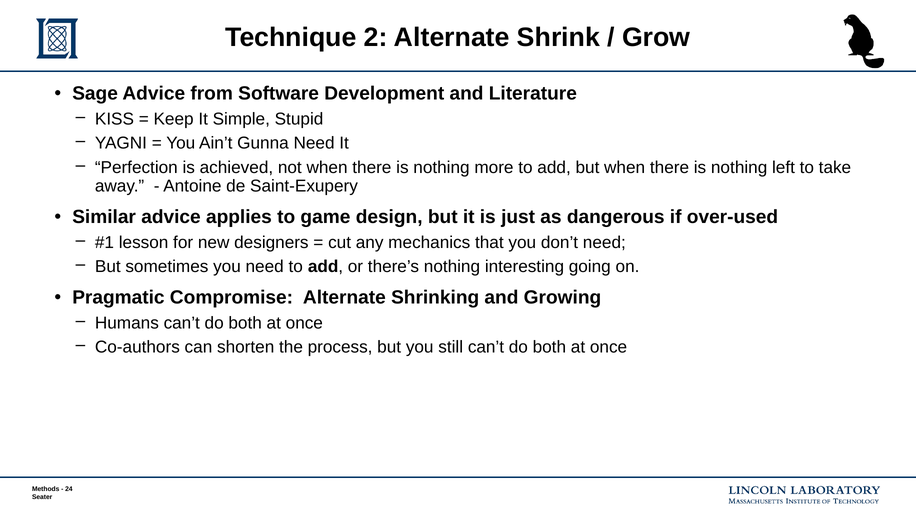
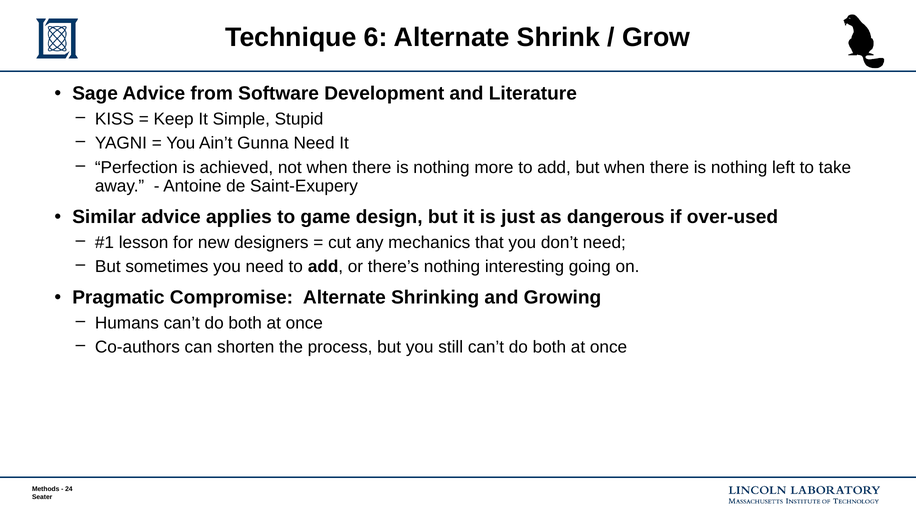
2: 2 -> 6
